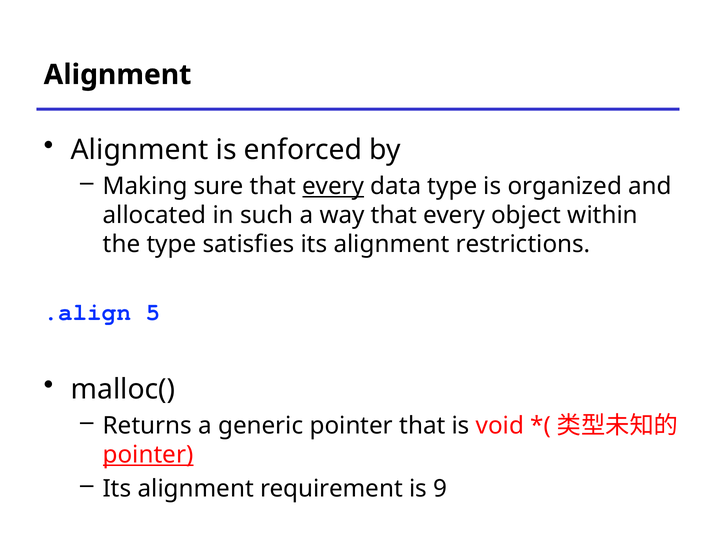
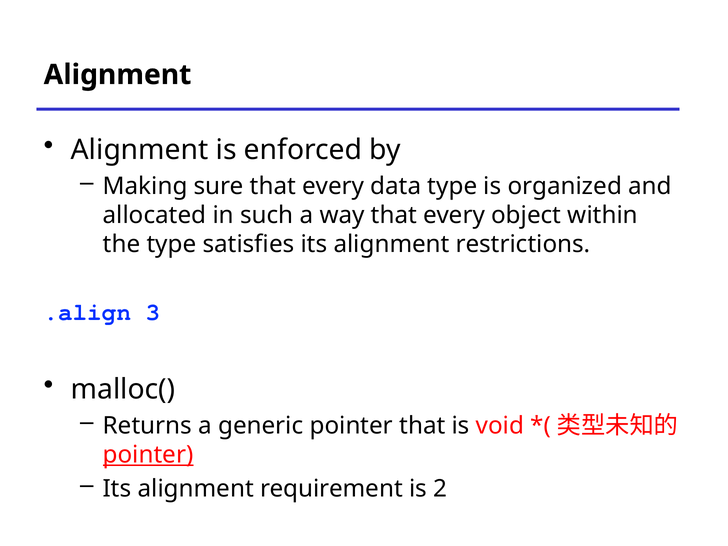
every at (333, 186) underline: present -> none
5: 5 -> 3
9: 9 -> 2
